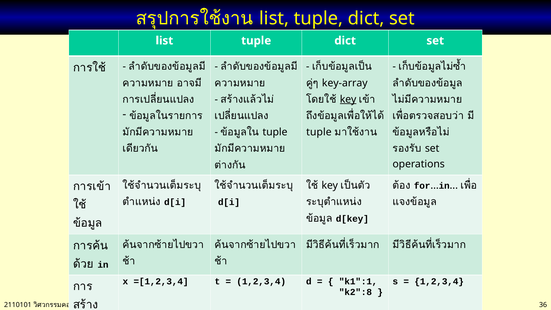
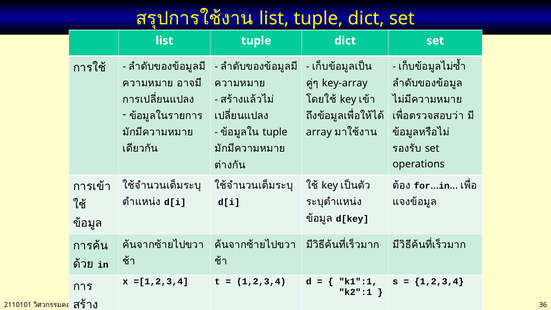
key at (348, 99) underline: present -> none
tuple at (319, 132): tuple -> array
k2":8: k2":8 -> k2":1
